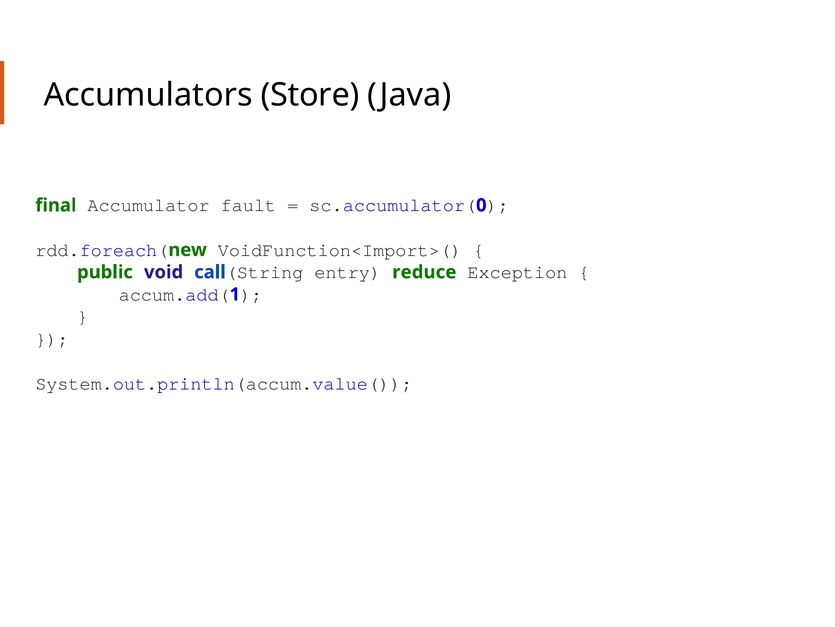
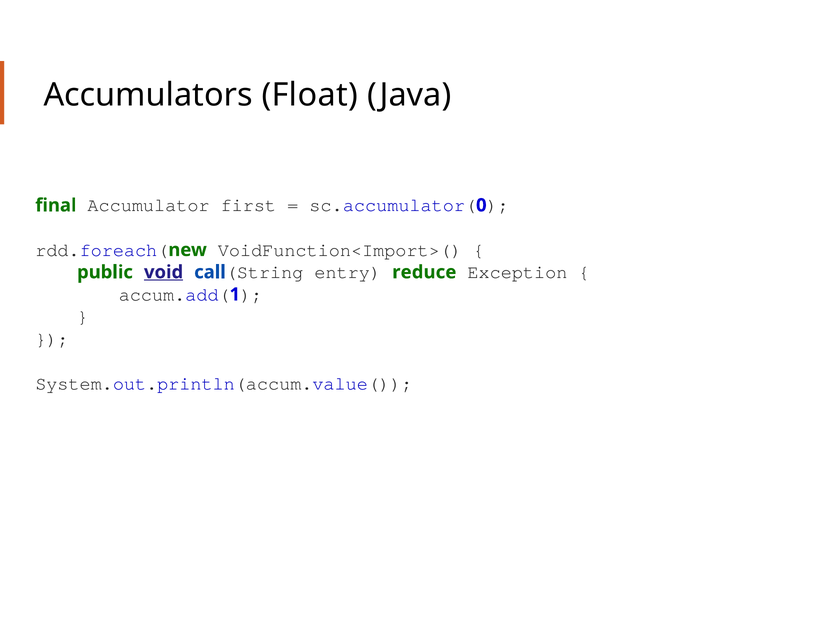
Store: Store -> Float
fault: fault -> first
void underline: none -> present
